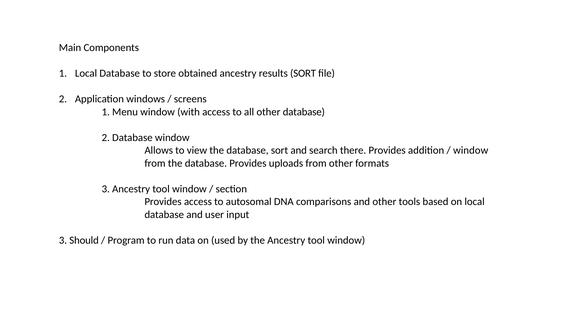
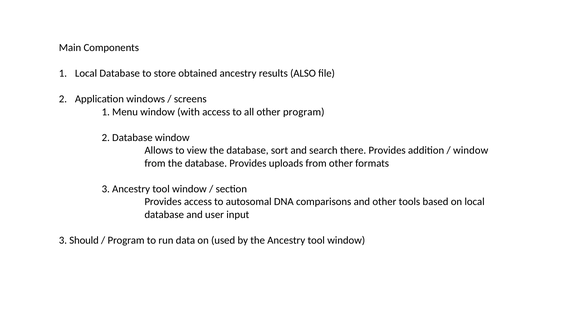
results SORT: SORT -> ALSO
other database: database -> program
